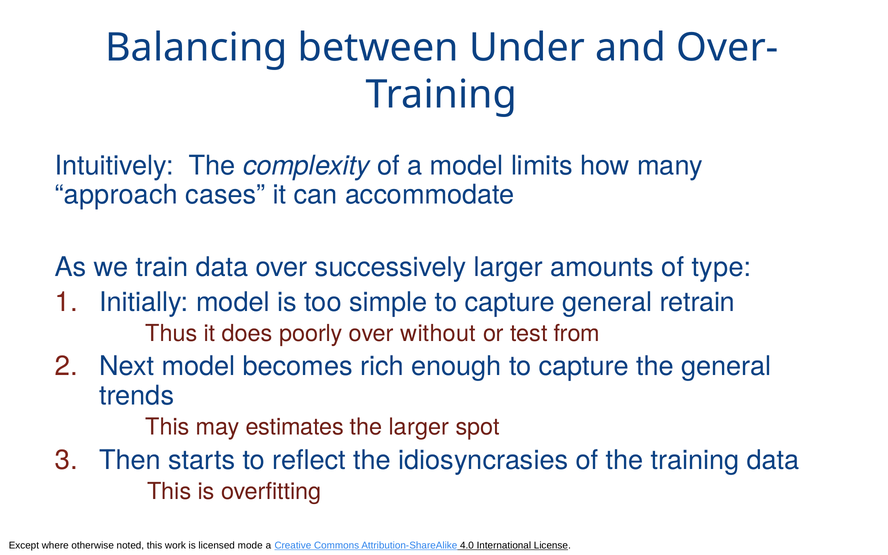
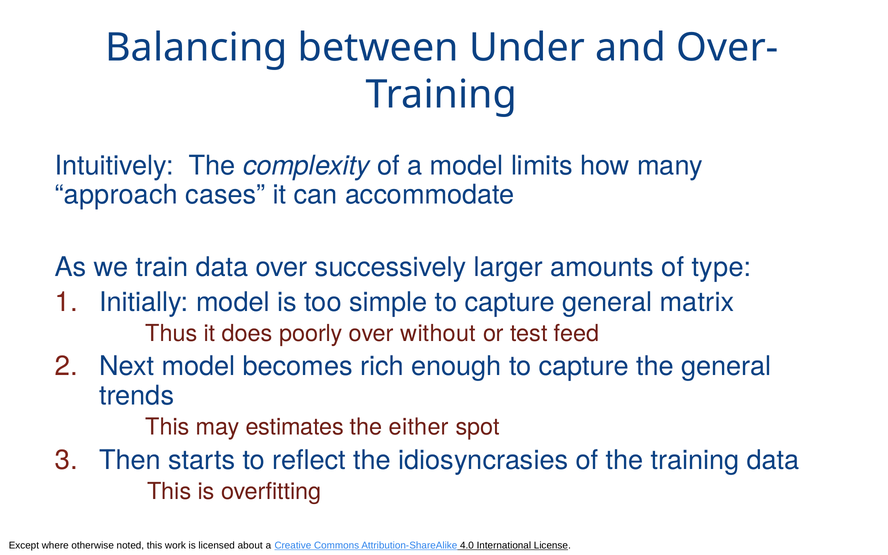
retrain: retrain -> matrix
from: from -> feed
the larger: larger -> either
mode: mode -> about
